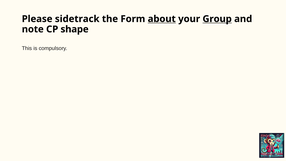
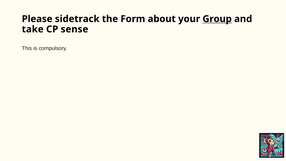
about underline: present -> none
note: note -> take
shape: shape -> sense
